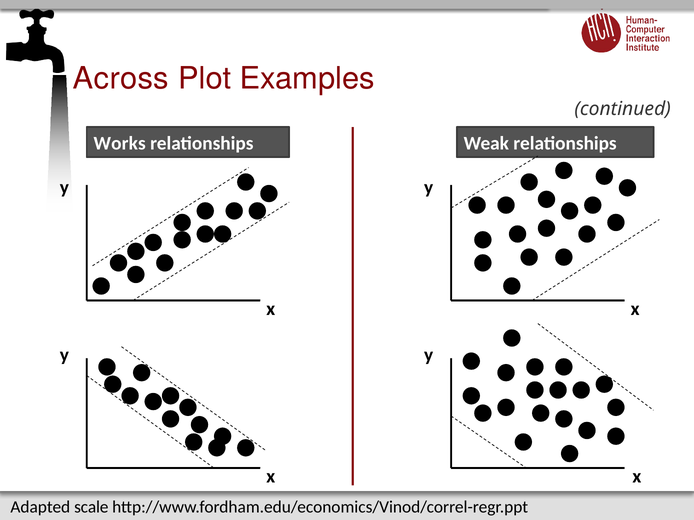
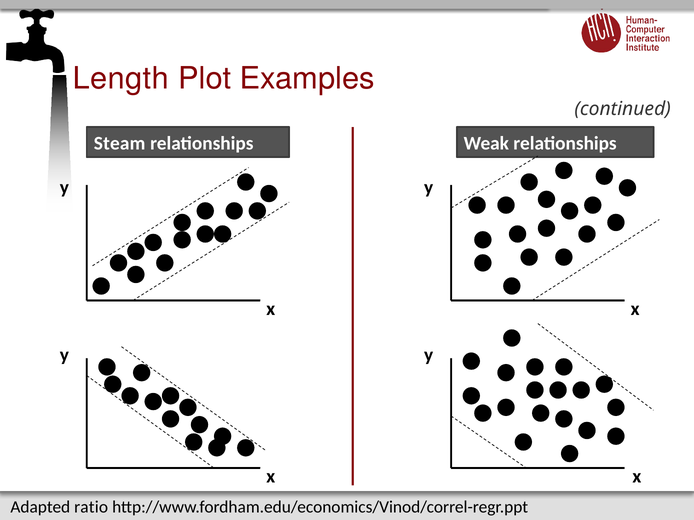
Across: Across -> Length
Works: Works -> Steam
scale: scale -> ratio
